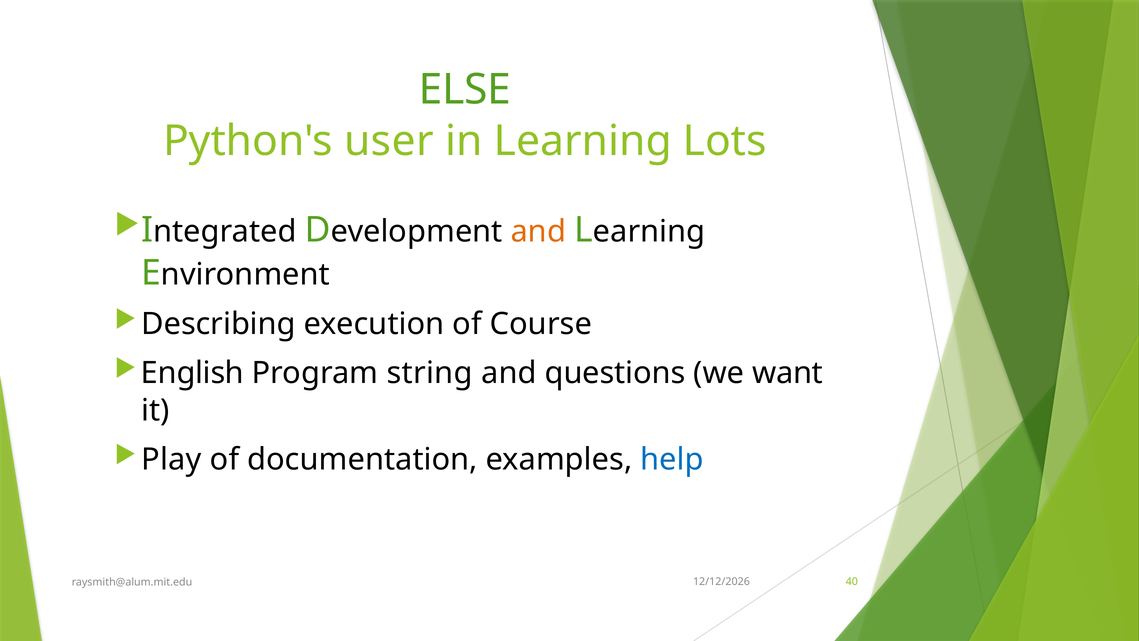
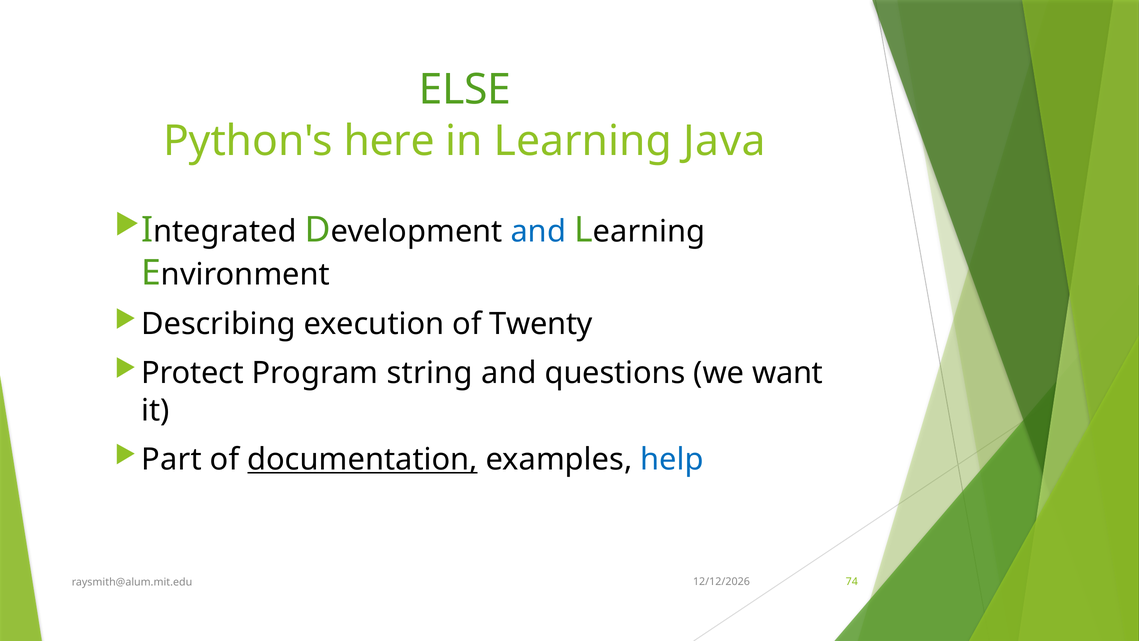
user: user -> here
Lots: Lots -> Java
and at (538, 232) colour: orange -> blue
Course: Course -> Twenty
English: English -> Protect
Play: Play -> Part
documentation underline: none -> present
40: 40 -> 74
